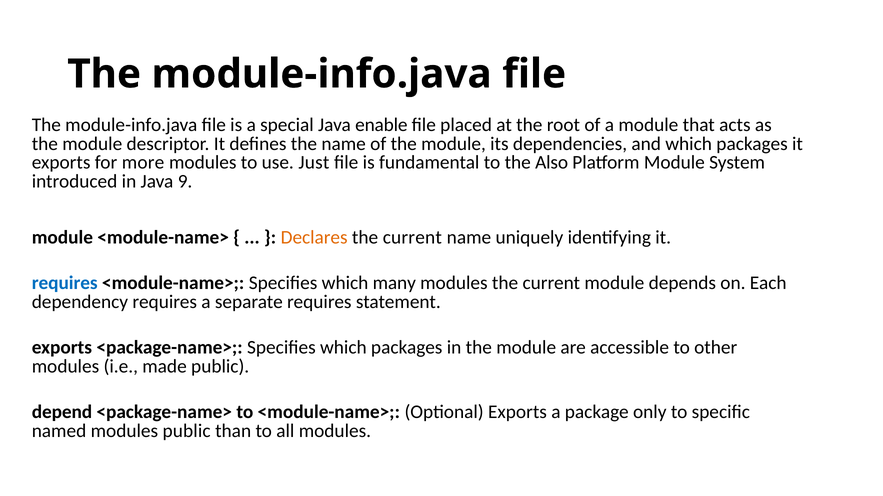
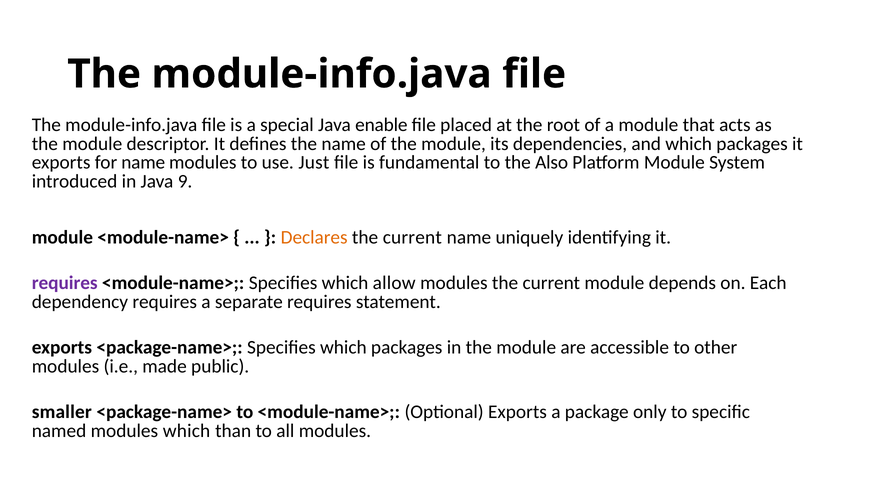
for more: more -> name
requires at (65, 283) colour: blue -> purple
many: many -> allow
depend: depend -> smaller
modules public: public -> which
